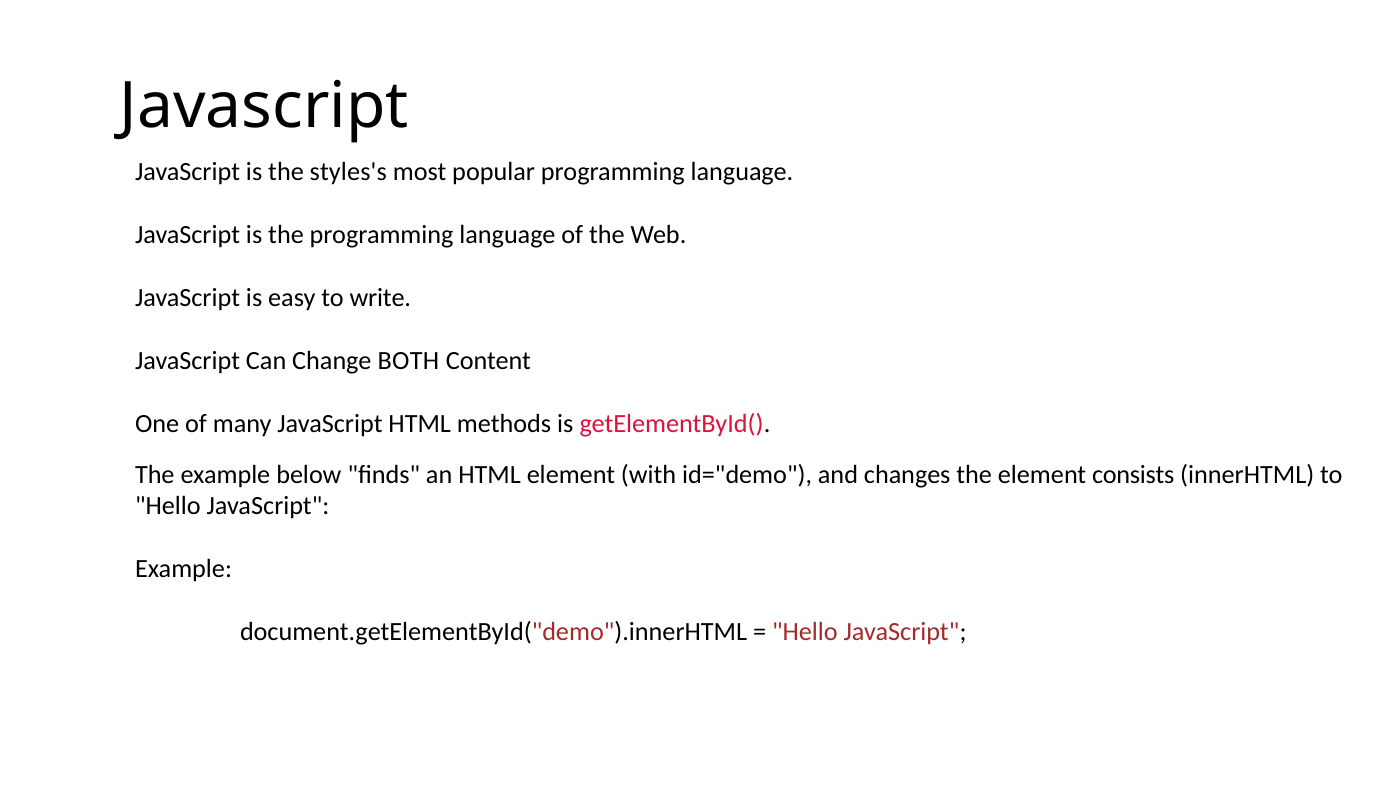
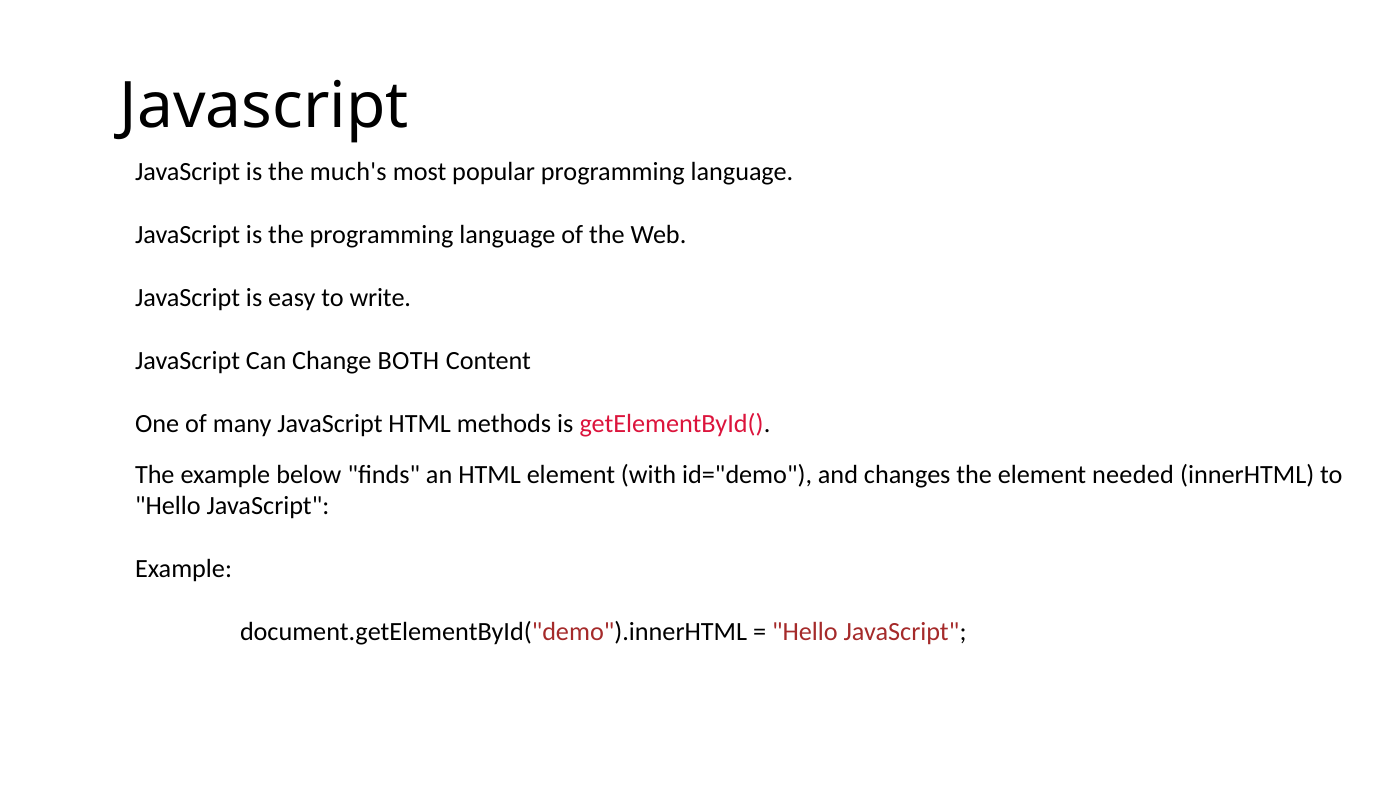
styles's: styles's -> much's
consists: consists -> needed
